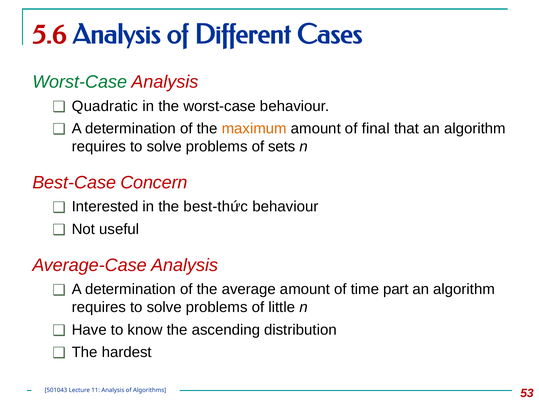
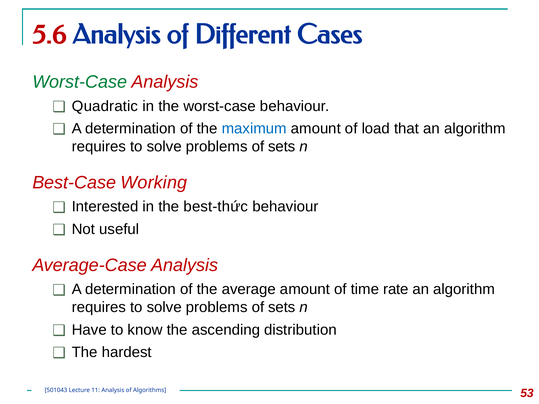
maximum colour: orange -> blue
final: final -> load
Concern: Concern -> Working
part: part -> rate
little at (282, 307): little -> sets
